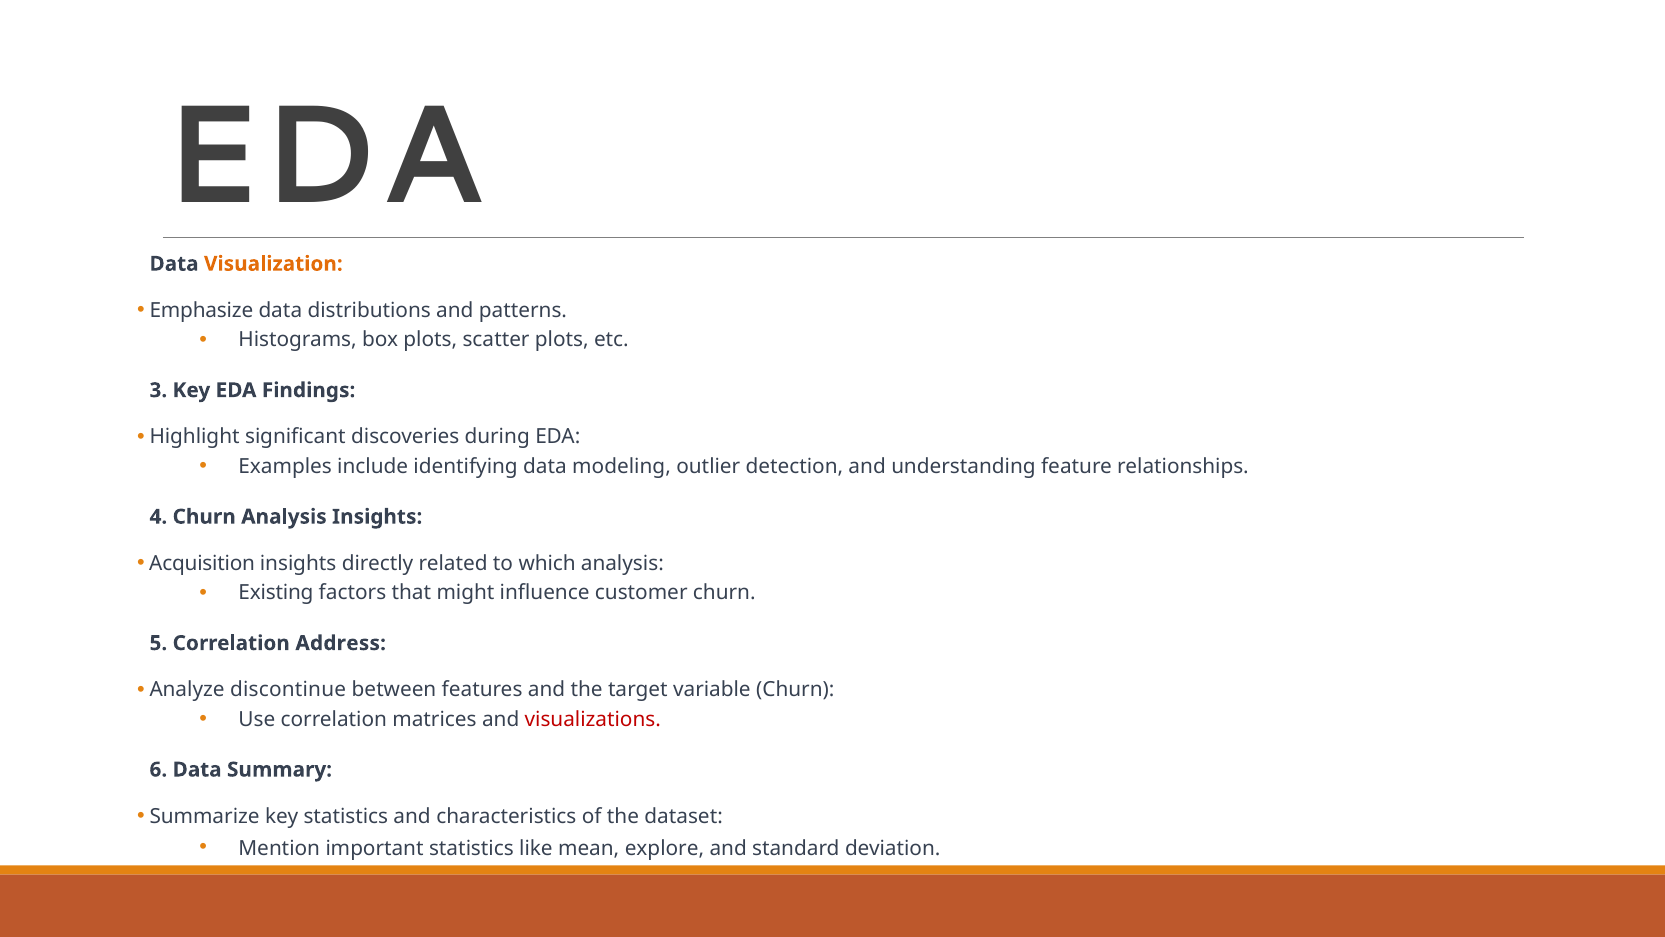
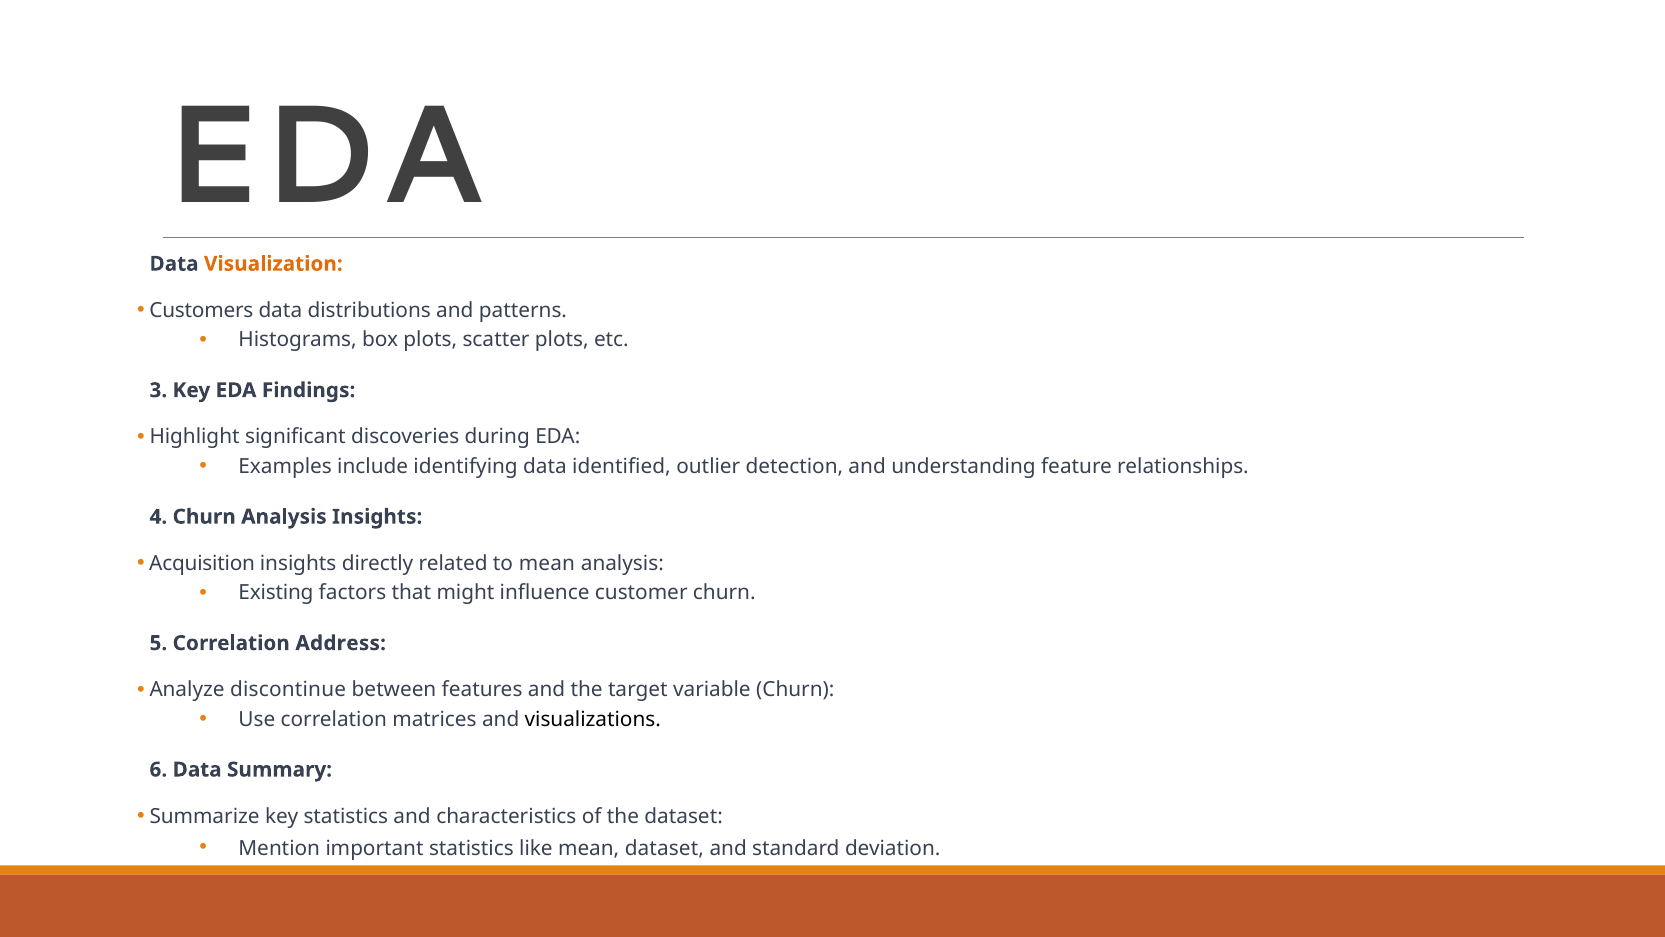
Emphasize: Emphasize -> Customers
modeling: modeling -> identified
to which: which -> mean
visualizations colour: red -> black
mean explore: explore -> dataset
